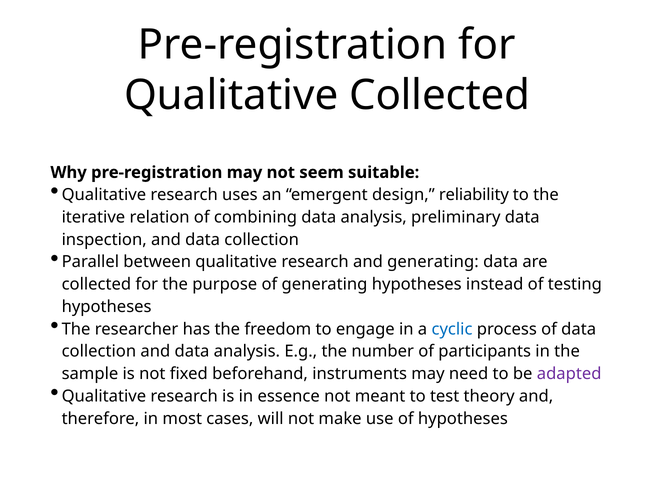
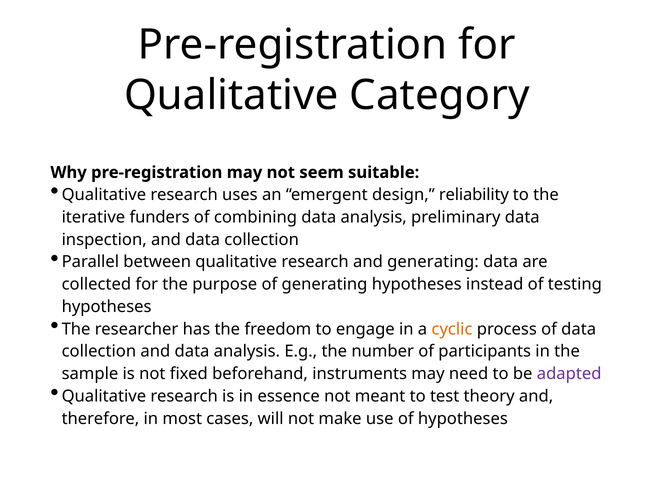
Qualitative Collected: Collected -> Category
relation: relation -> funders
cyclic colour: blue -> orange
